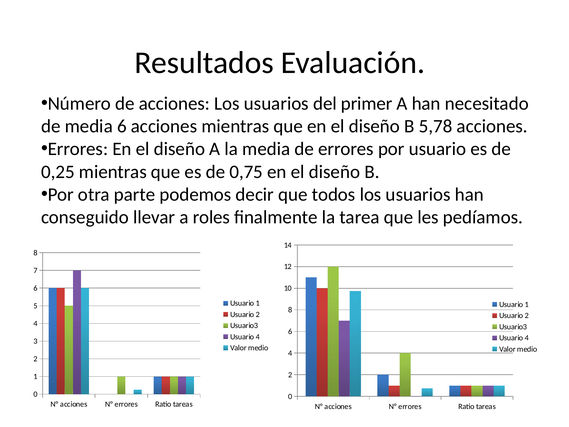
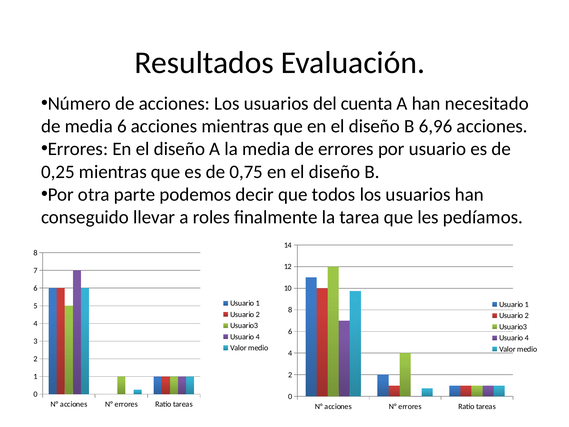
primer: primer -> cuenta
5,78: 5,78 -> 6,96
